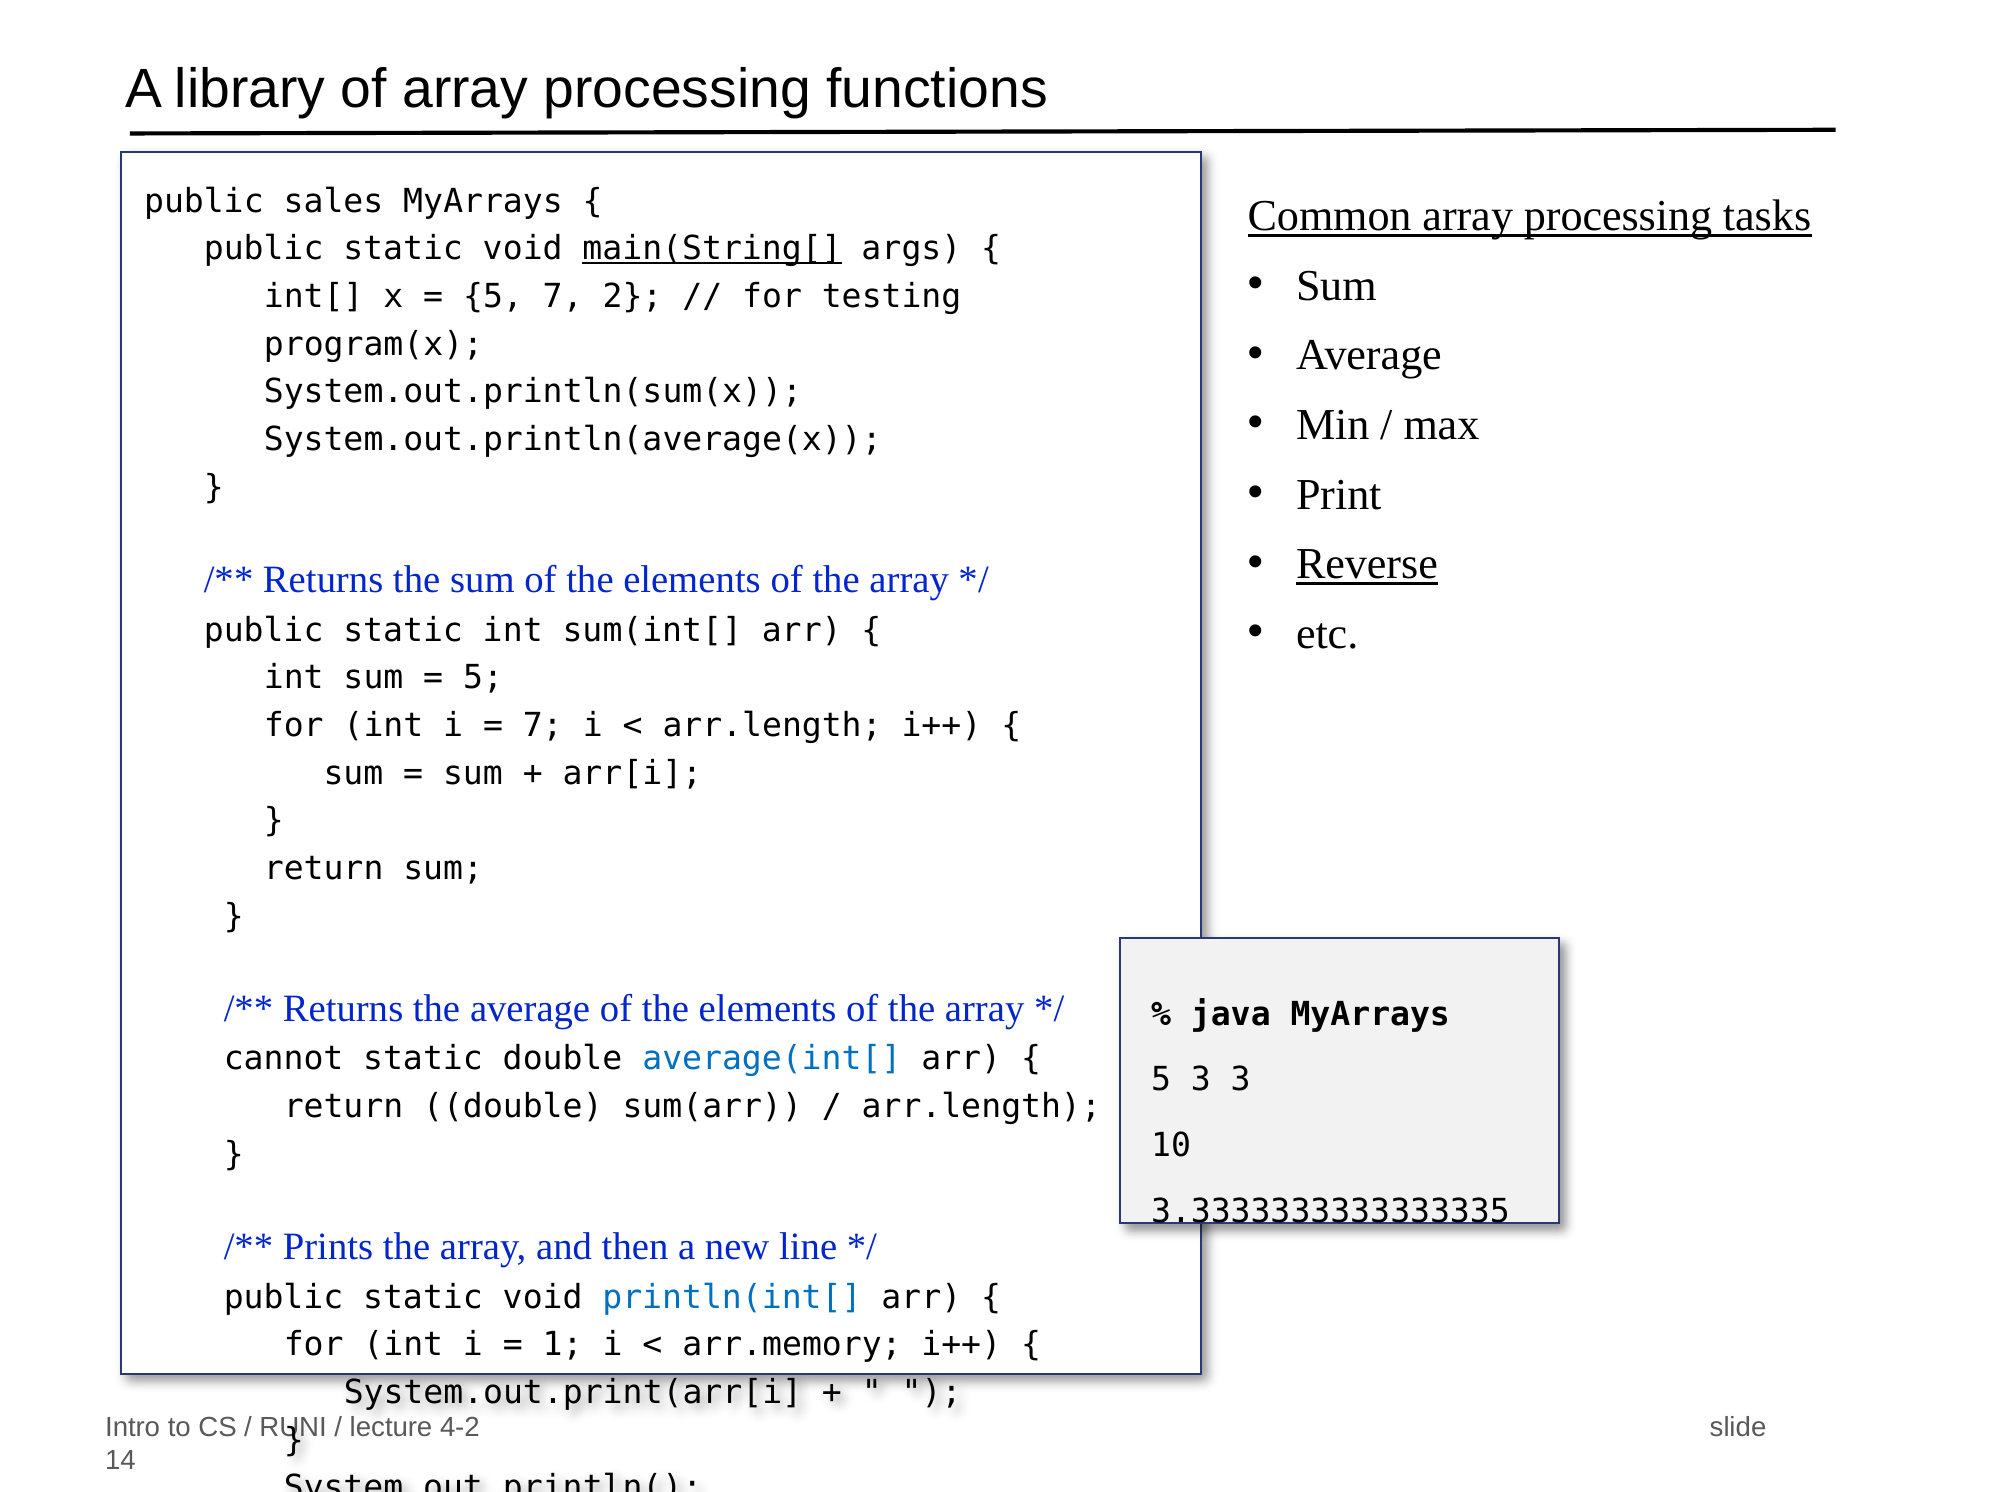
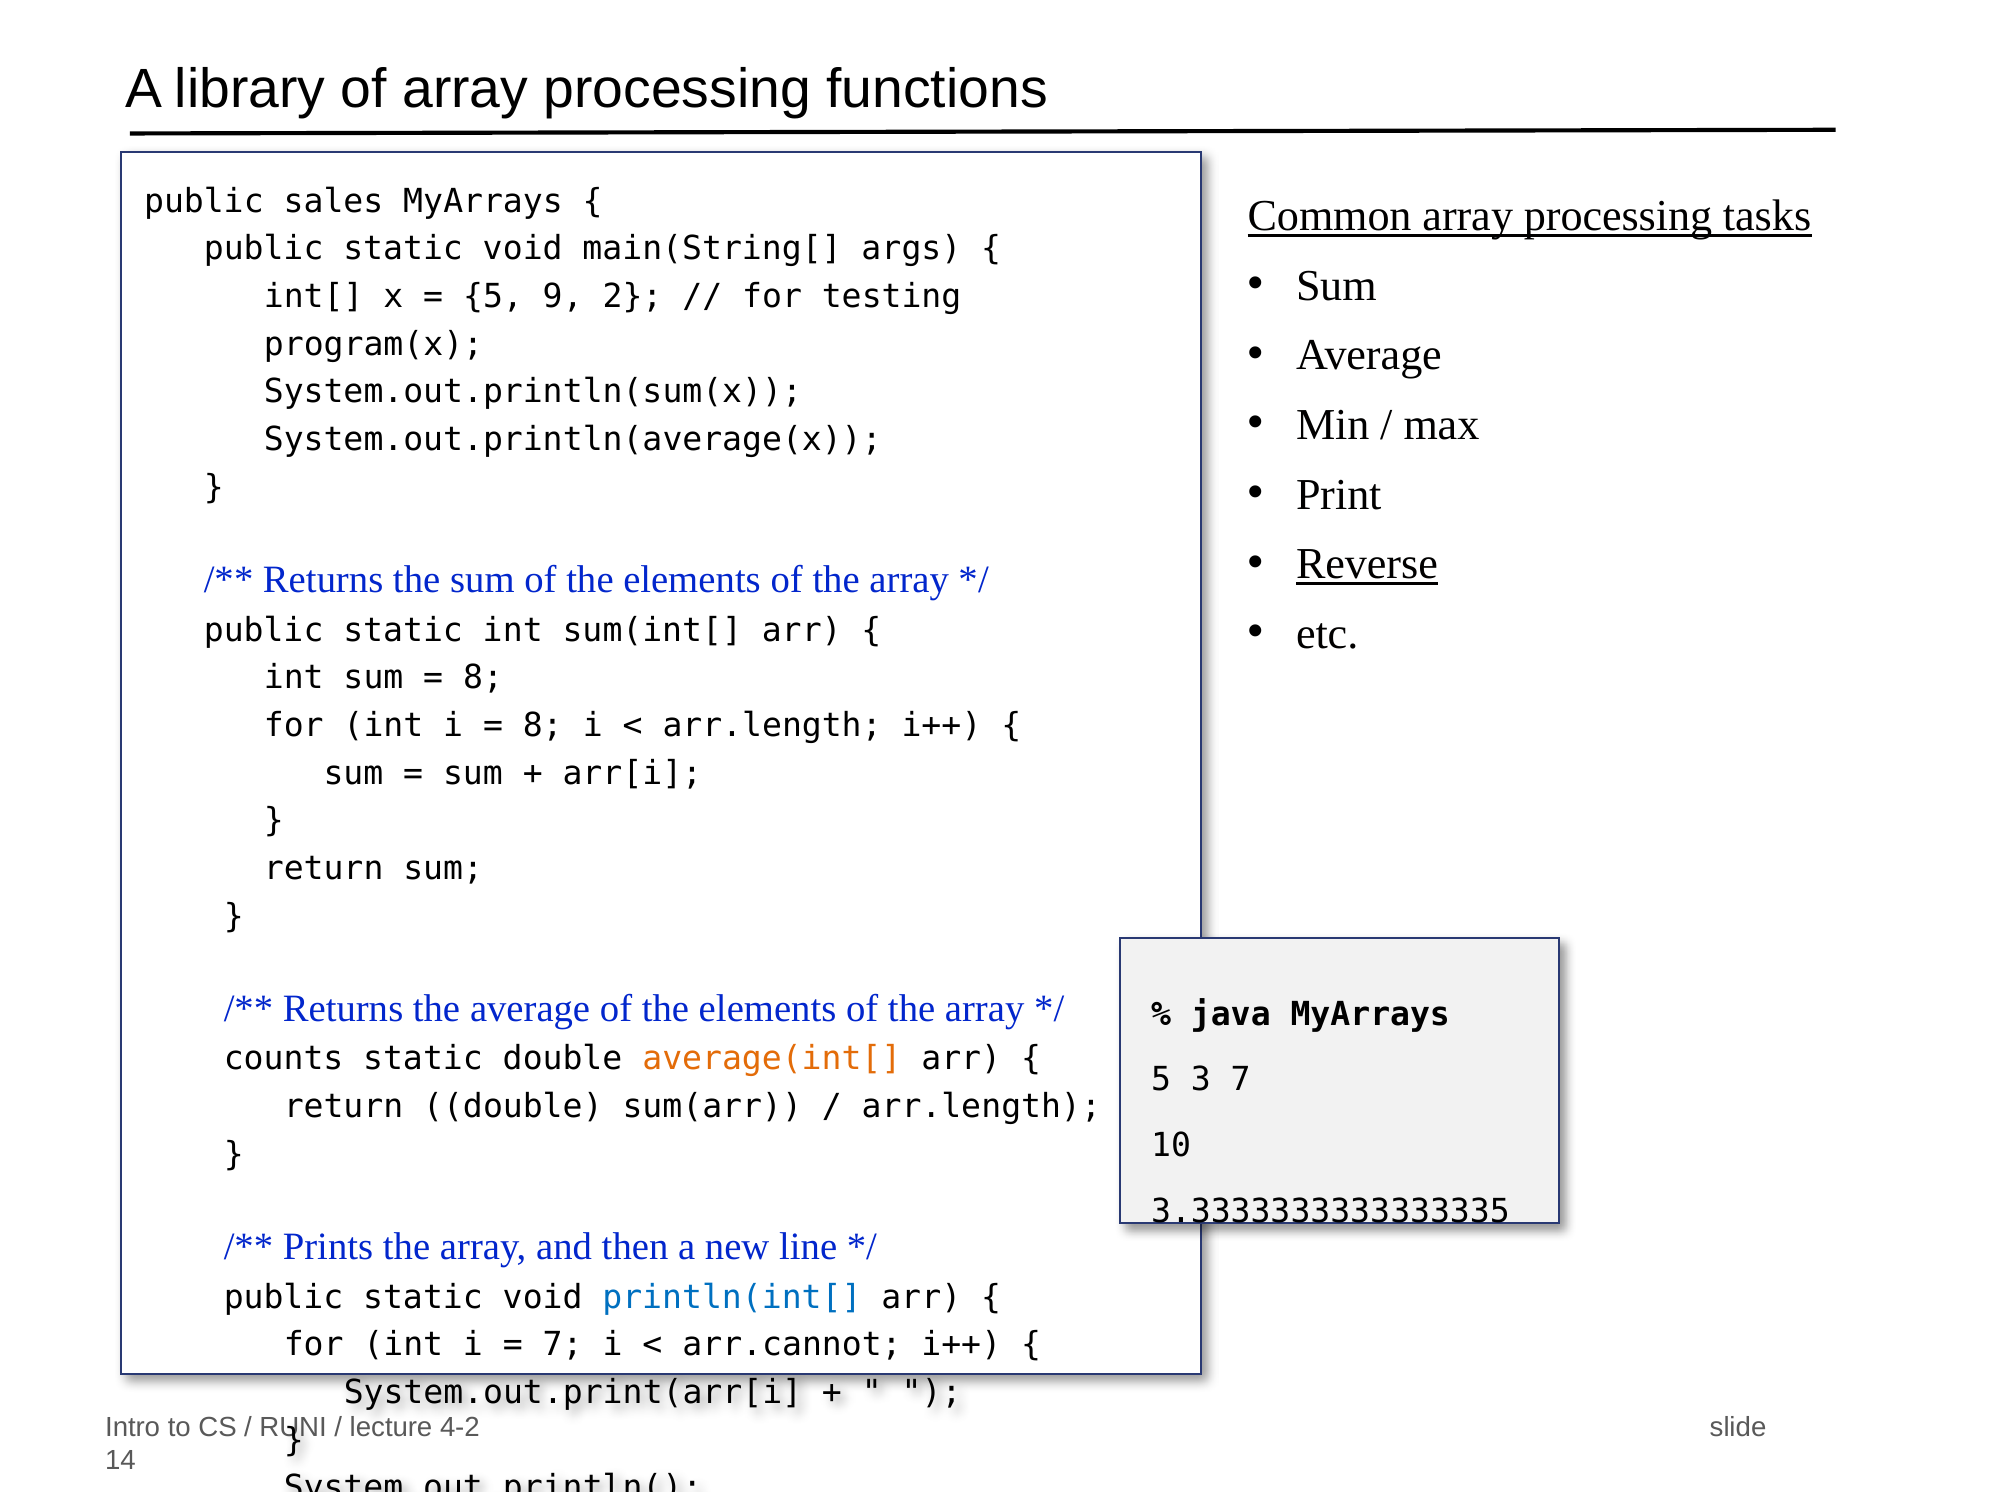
main(String[ underline: present -> none
5 7: 7 -> 9
5 at (483, 678): 5 -> 8
7 at (543, 725): 7 -> 8
cannot: cannot -> counts
average(int[ colour: blue -> orange
3 3: 3 -> 7
1 at (563, 1345): 1 -> 7
arr.memory: arr.memory -> arr.cannot
